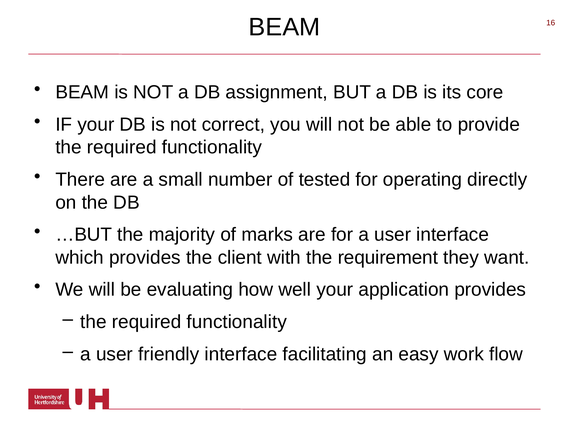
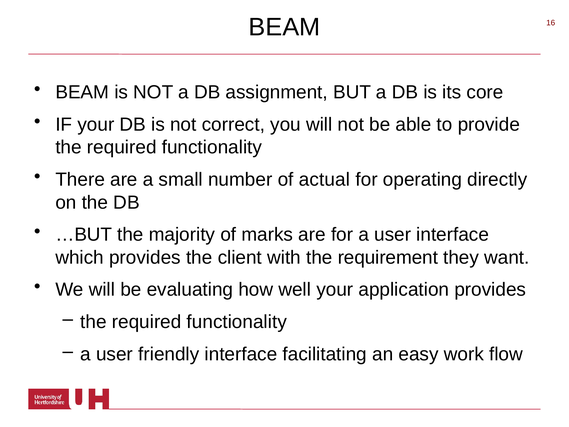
tested: tested -> actual
